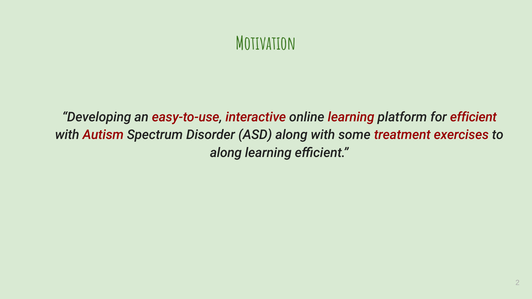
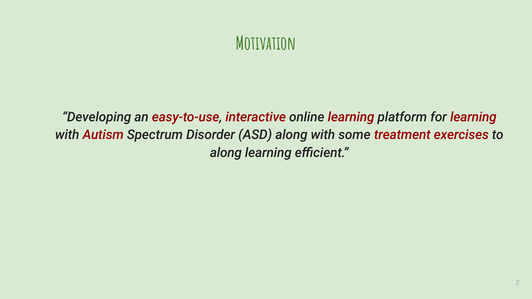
for efficient: efficient -> learning
